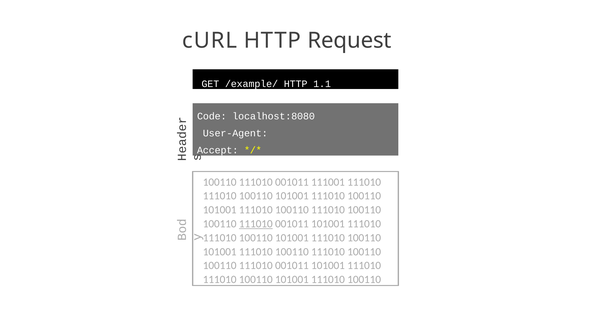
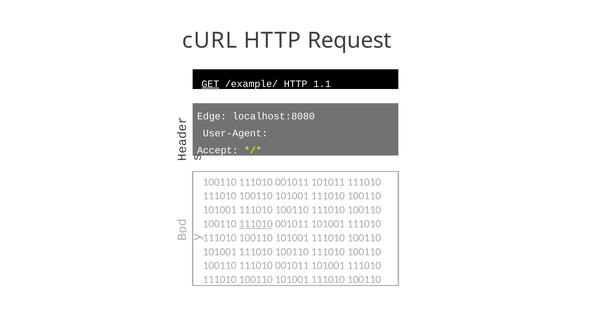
GET underline: none -> present
Code: Code -> Edge
111001: 111001 -> 101011
